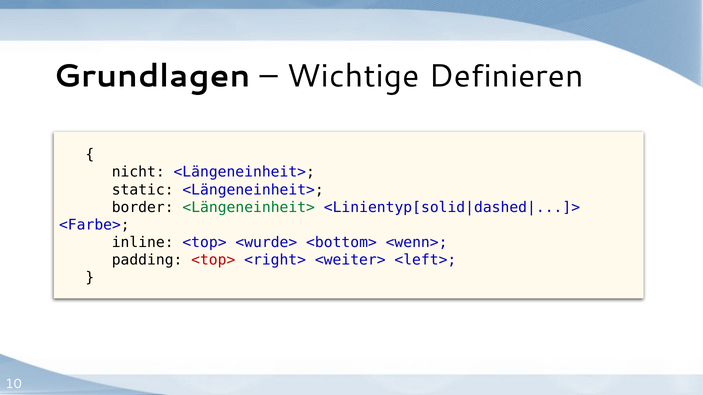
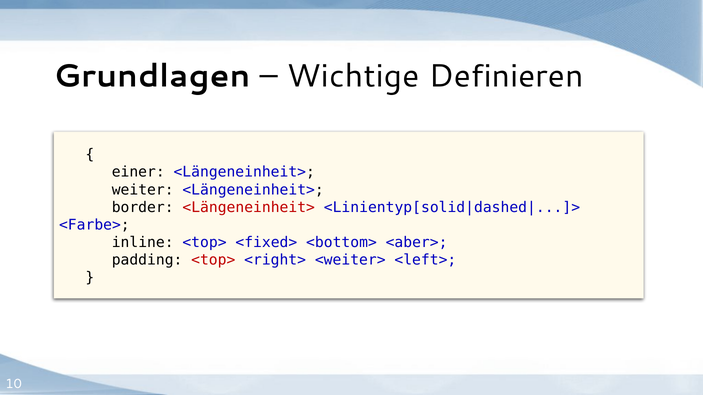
nicht: nicht -> einer
static: static -> weiter
<Längeneinheit> at (249, 208) colour: green -> red
<wurde>: <wurde> -> <fixed>
<wenn>: <wenn> -> <aber>
